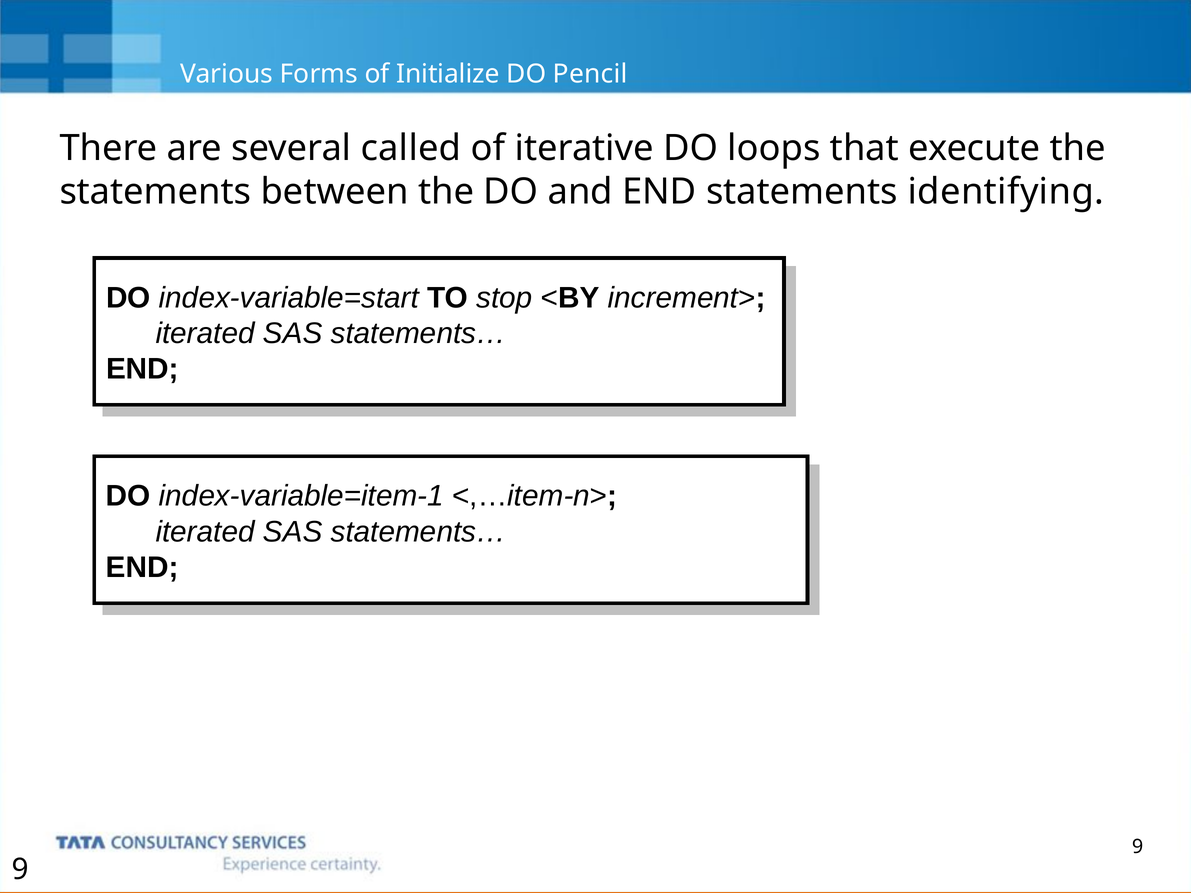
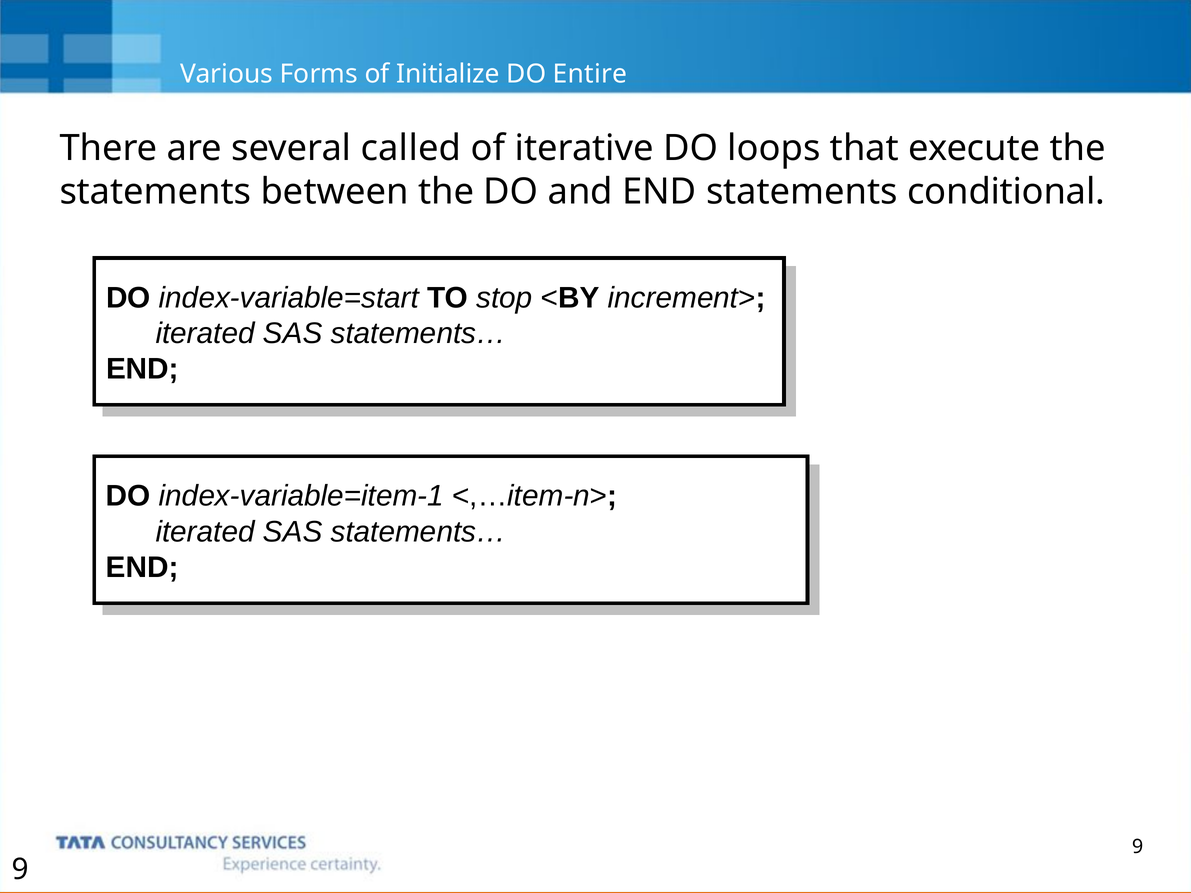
Pencil: Pencil -> Entire
identifying: identifying -> conditional
